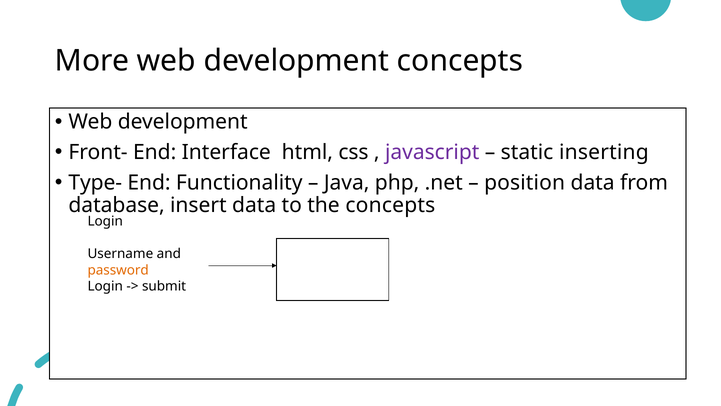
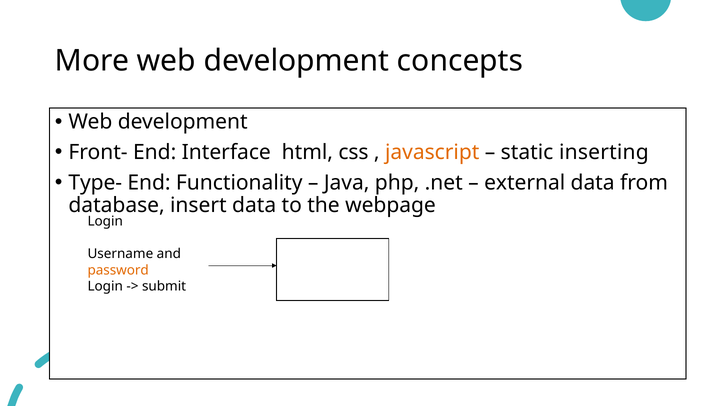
javascript colour: purple -> orange
position: position -> external
the concepts: concepts -> webpage
